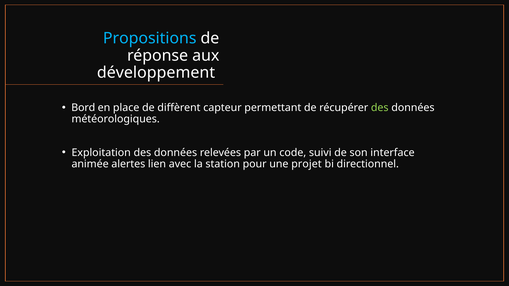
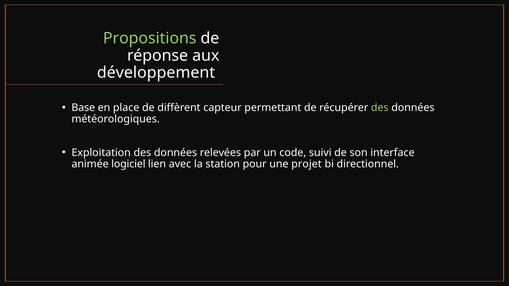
Propositions colour: light blue -> light green
Bord: Bord -> Base
alertes: alertes -> logiciel
